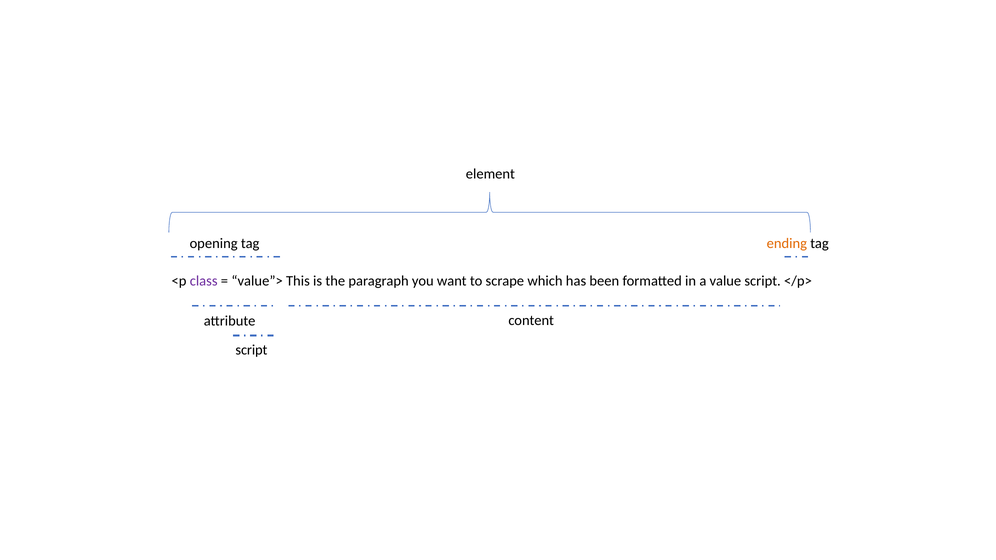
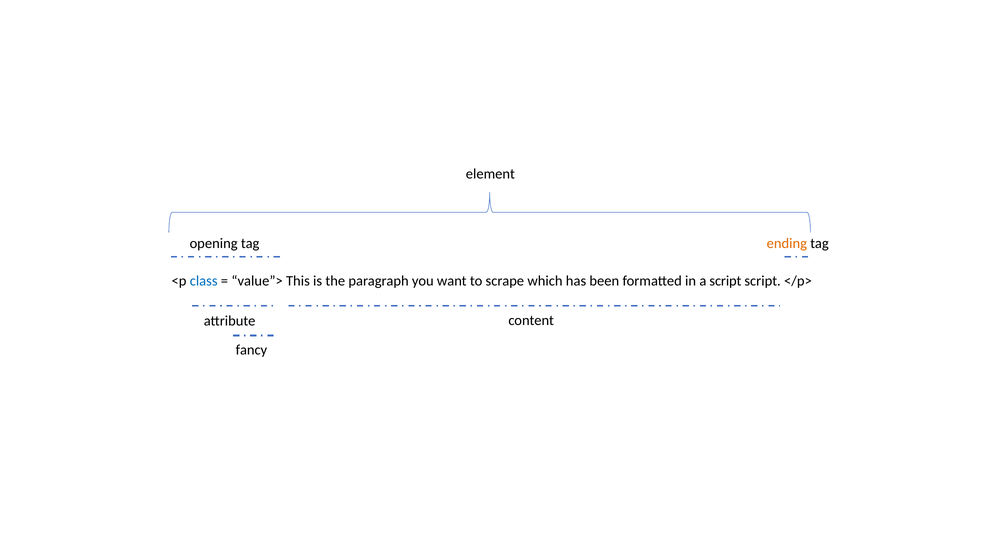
class colour: purple -> blue
a value: value -> script
script at (251, 350): script -> fancy
